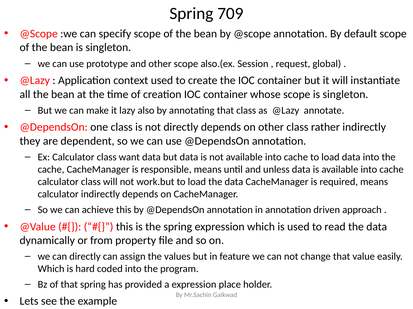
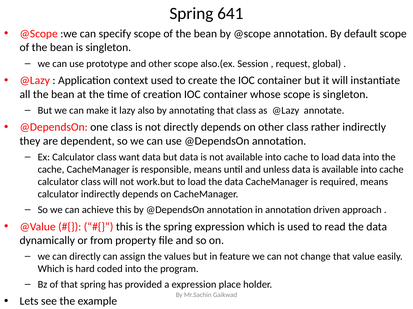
709: 709 -> 641
